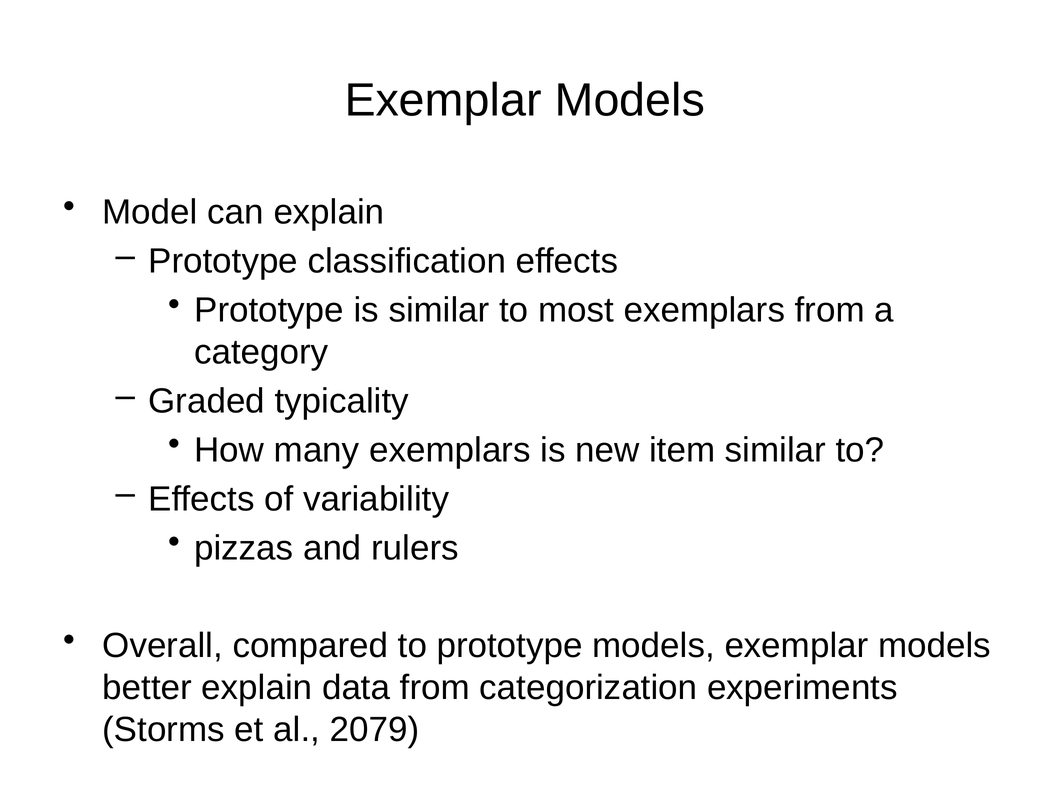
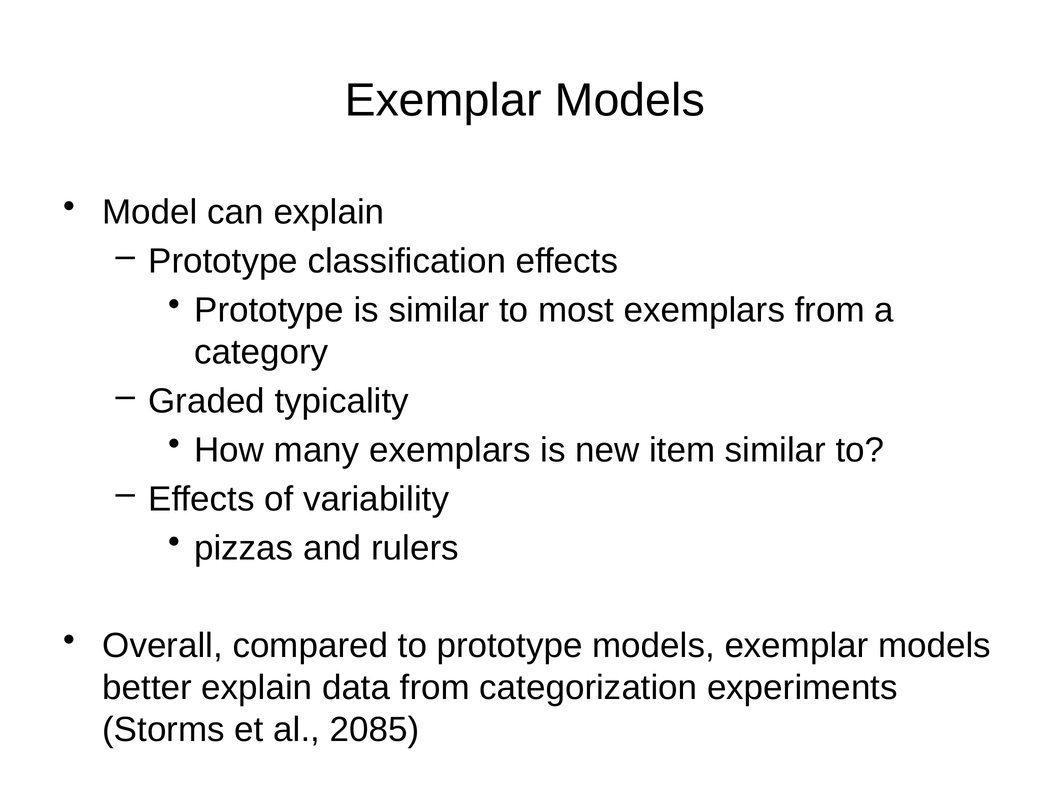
2079: 2079 -> 2085
